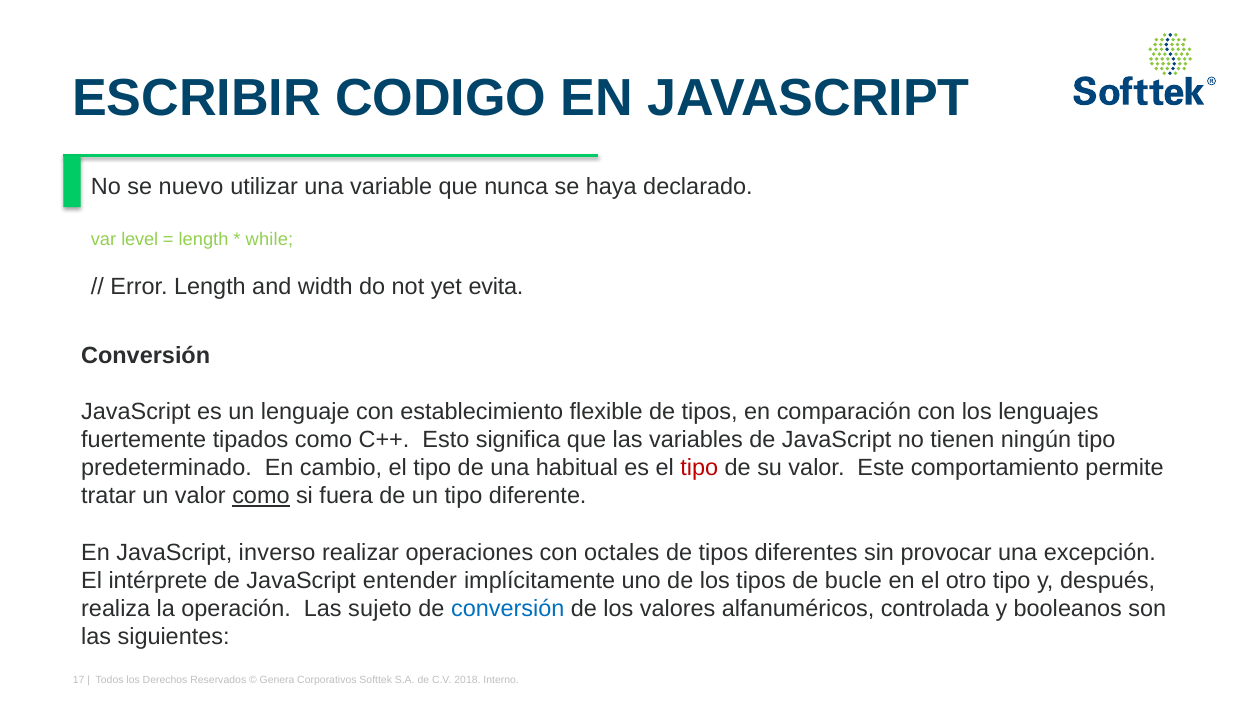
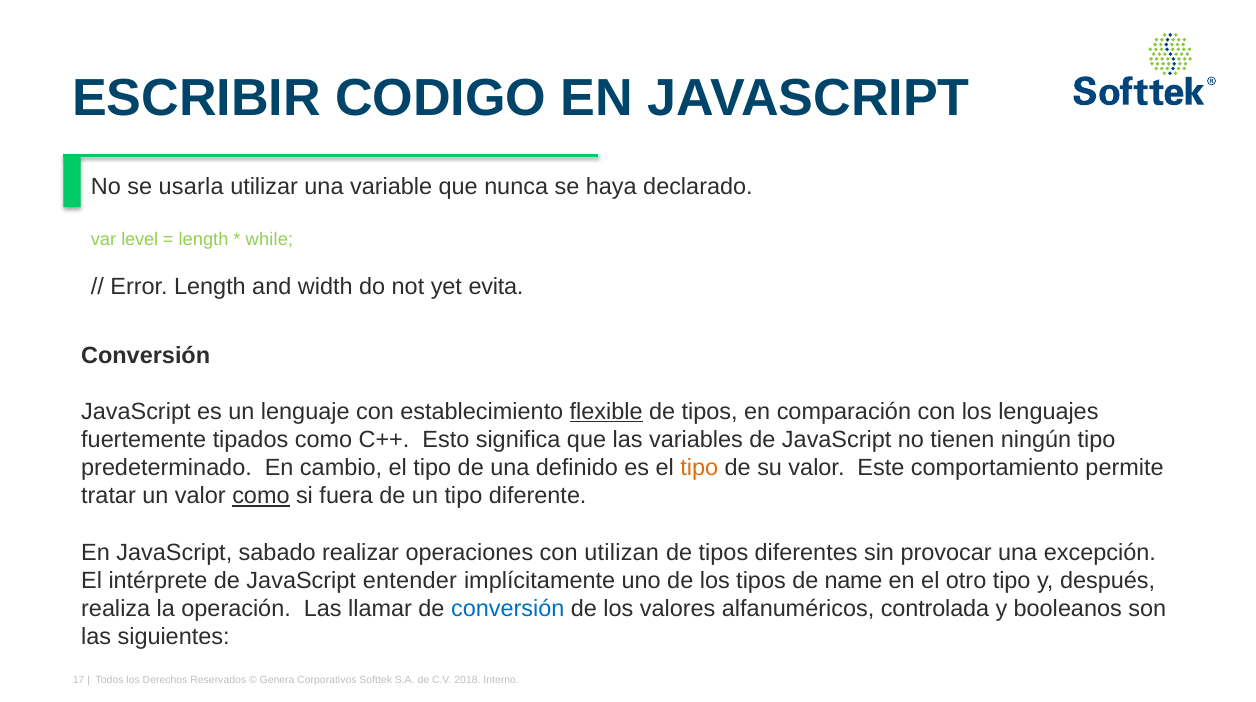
nuevo: nuevo -> usarla
flexible underline: none -> present
habitual: habitual -> definido
tipo at (699, 468) colour: red -> orange
inverso: inverso -> sabado
octales: octales -> utilizan
bucle: bucle -> name
sujeto: sujeto -> llamar
